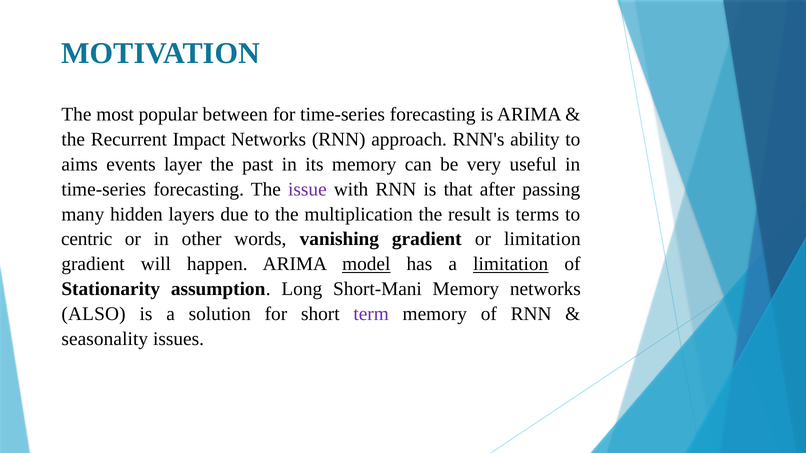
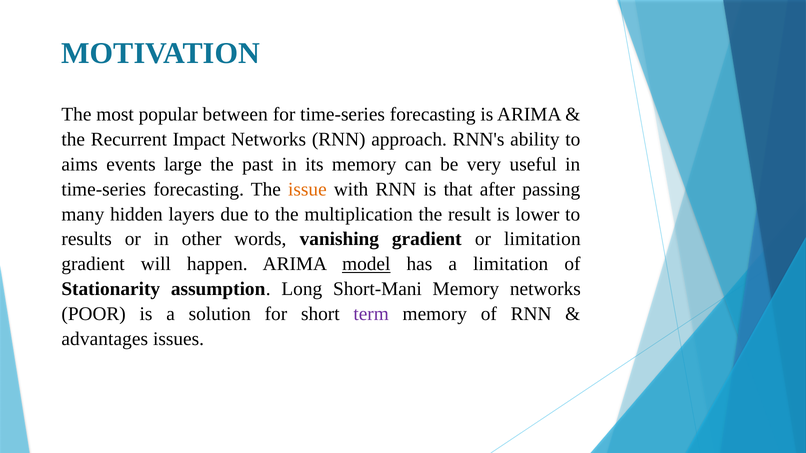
layer: layer -> large
issue colour: purple -> orange
terms: terms -> lower
centric: centric -> results
limitation at (511, 264) underline: present -> none
ALSO: ALSO -> POOR
seasonality: seasonality -> advantages
